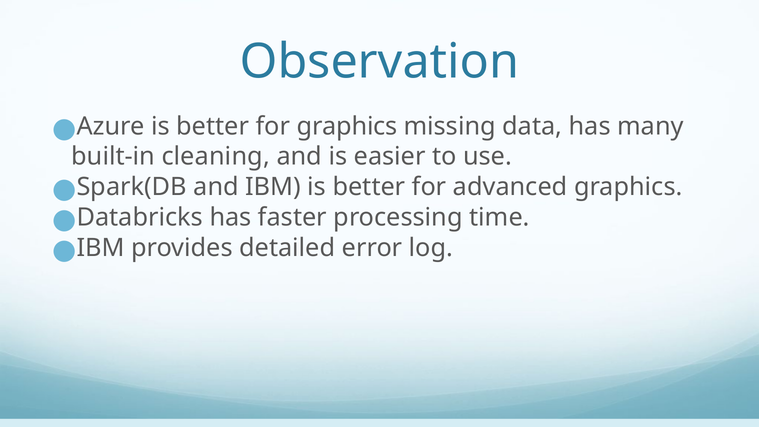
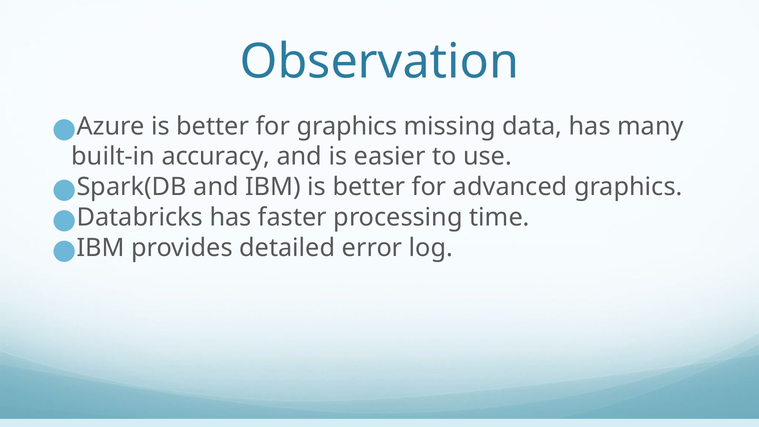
cleaning: cleaning -> accuracy
